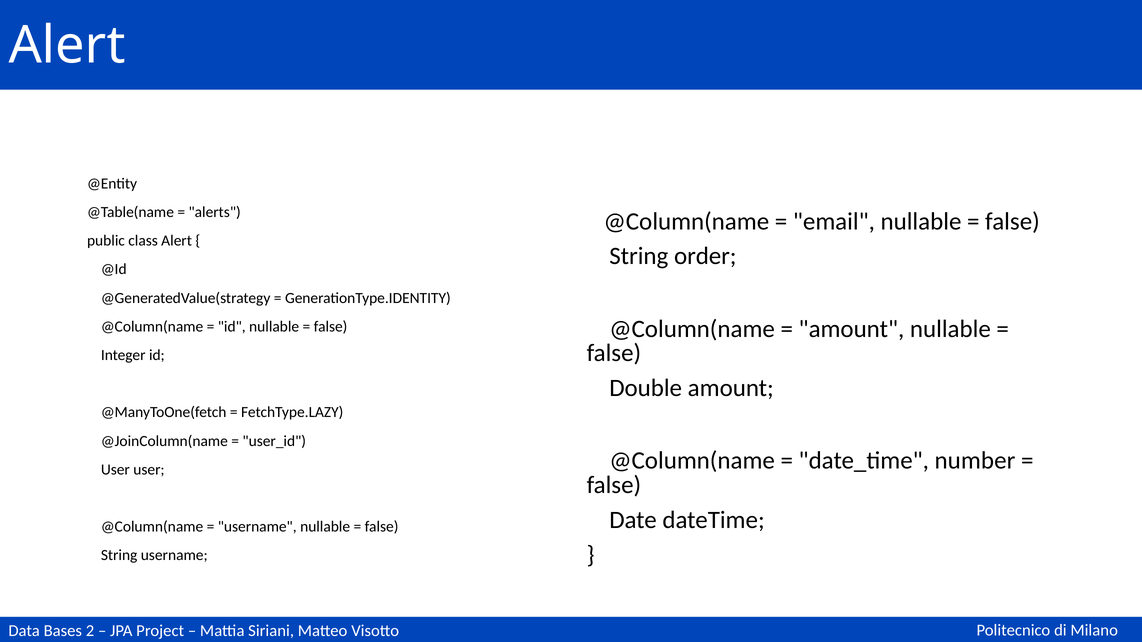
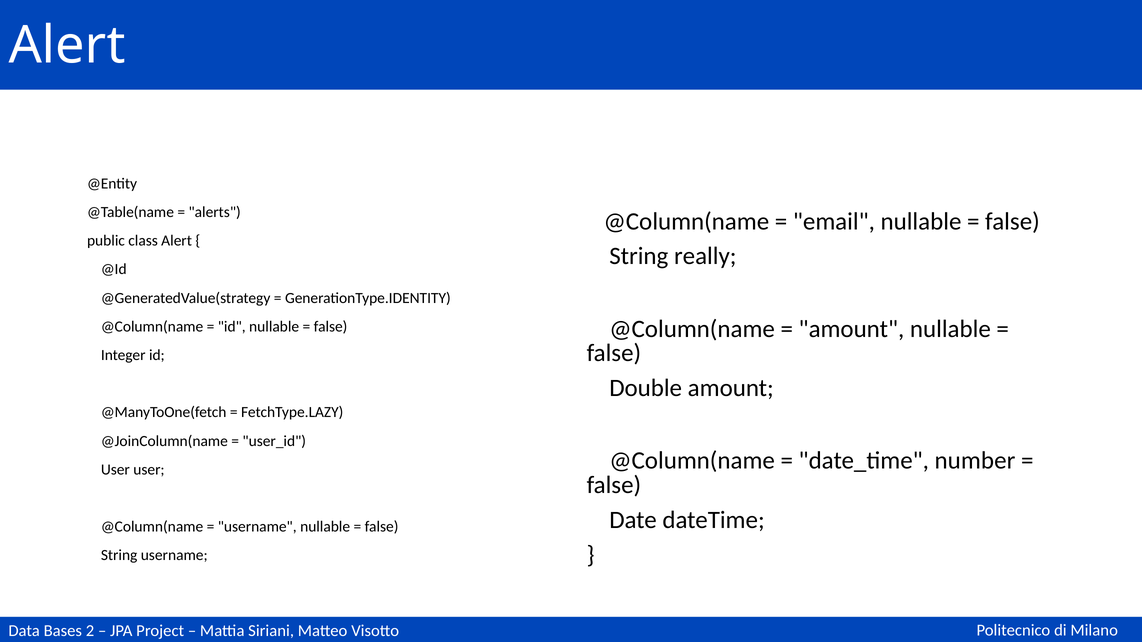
order: order -> really
